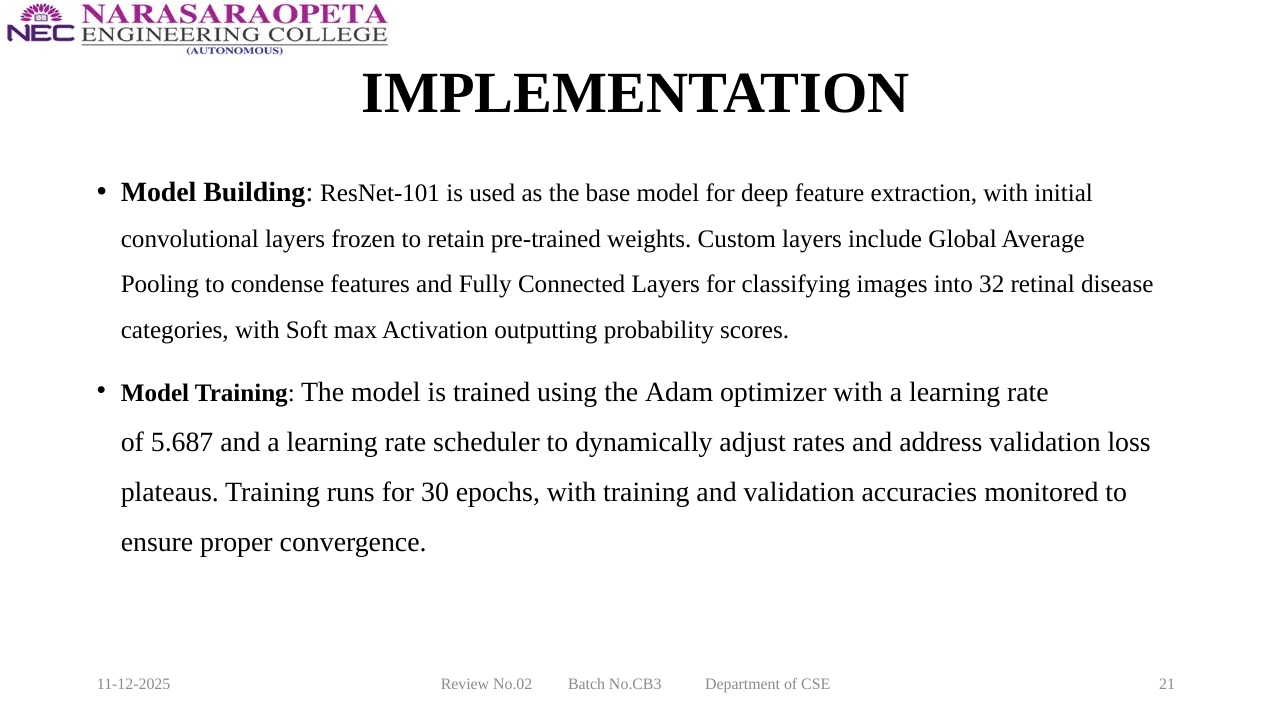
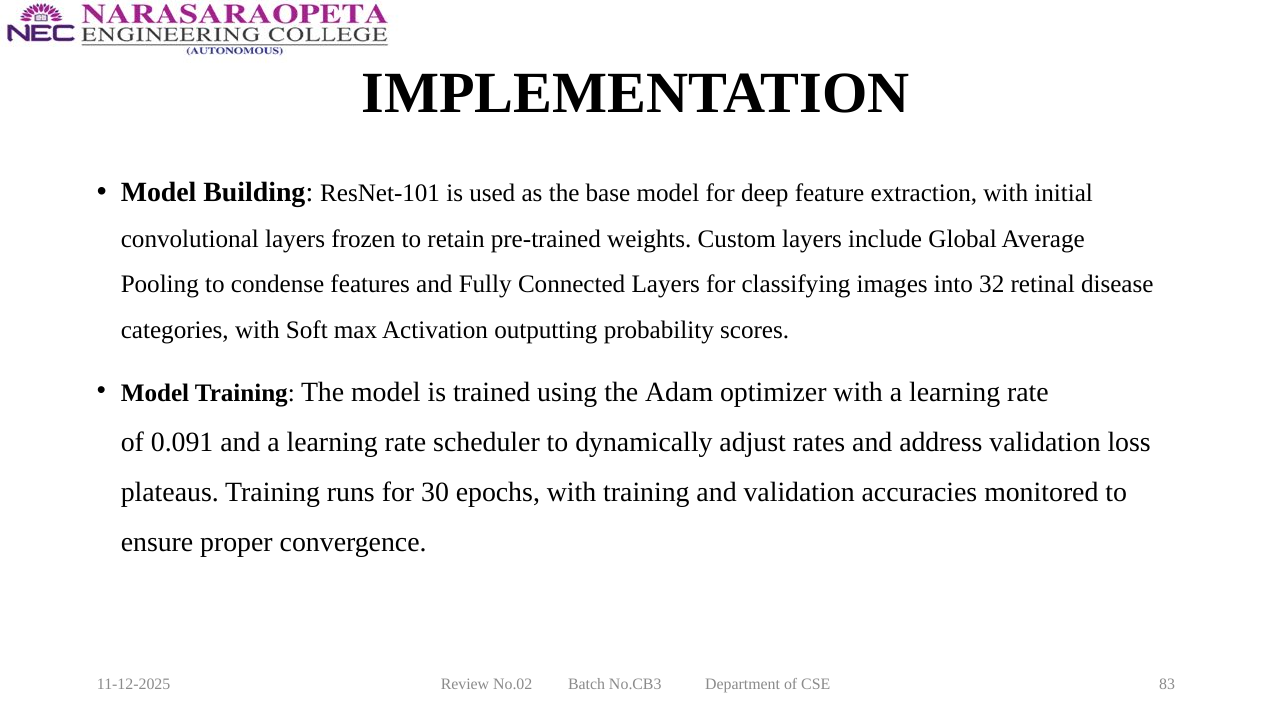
5.687: 5.687 -> 0.091
21: 21 -> 83
